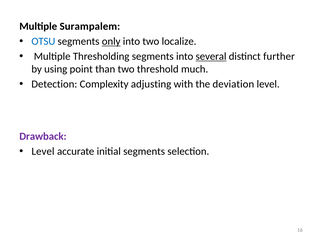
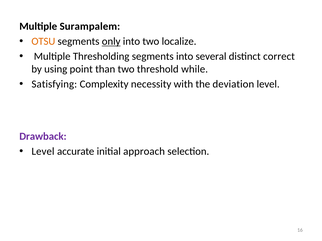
OTSU colour: blue -> orange
several underline: present -> none
further: further -> correct
much: much -> while
Detection: Detection -> Satisfying
adjusting: adjusting -> necessity
initial segments: segments -> approach
